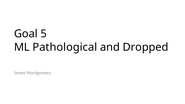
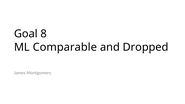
5: 5 -> 8
Pathological: Pathological -> Comparable
